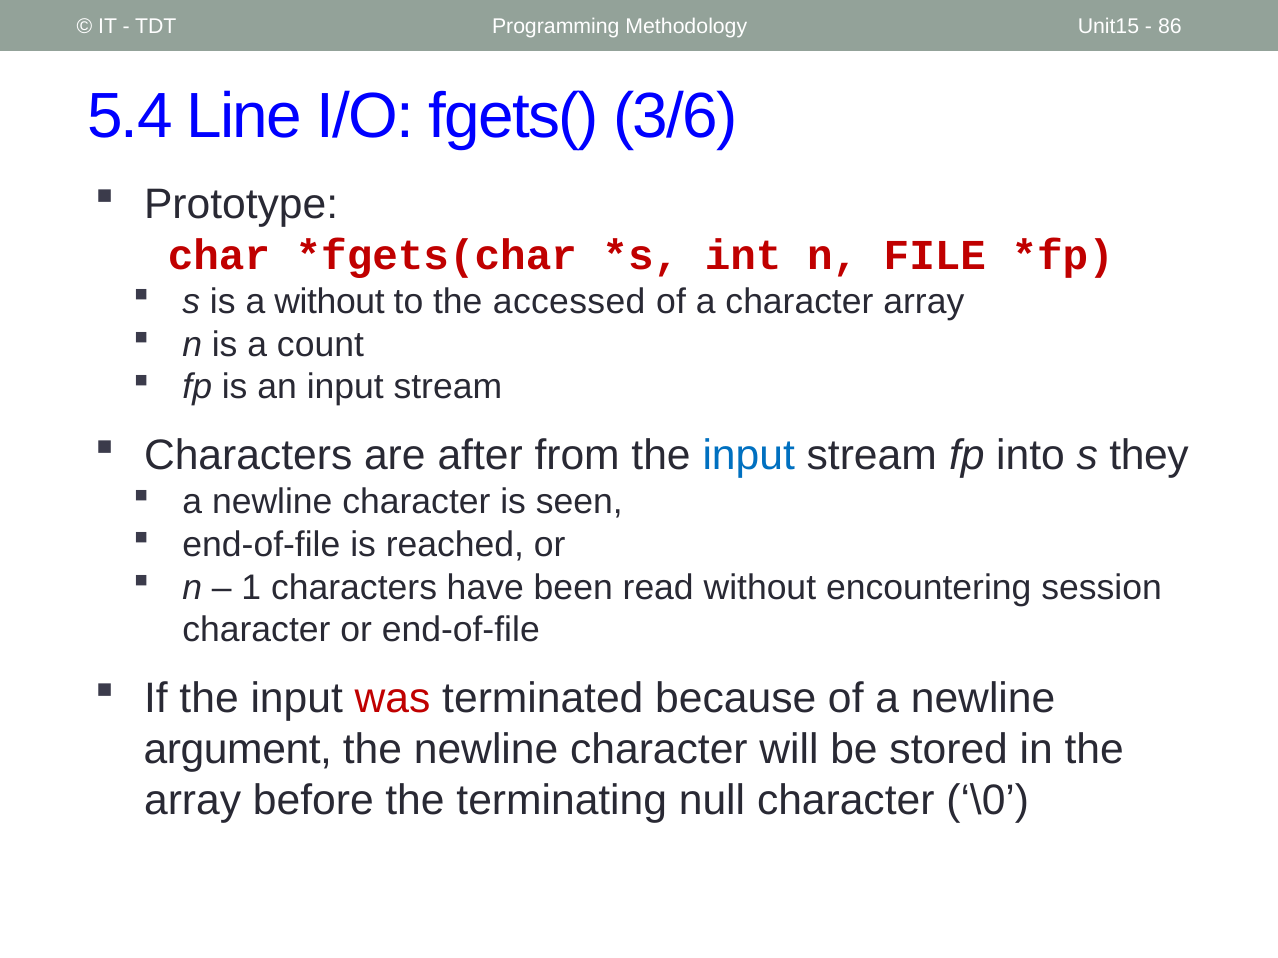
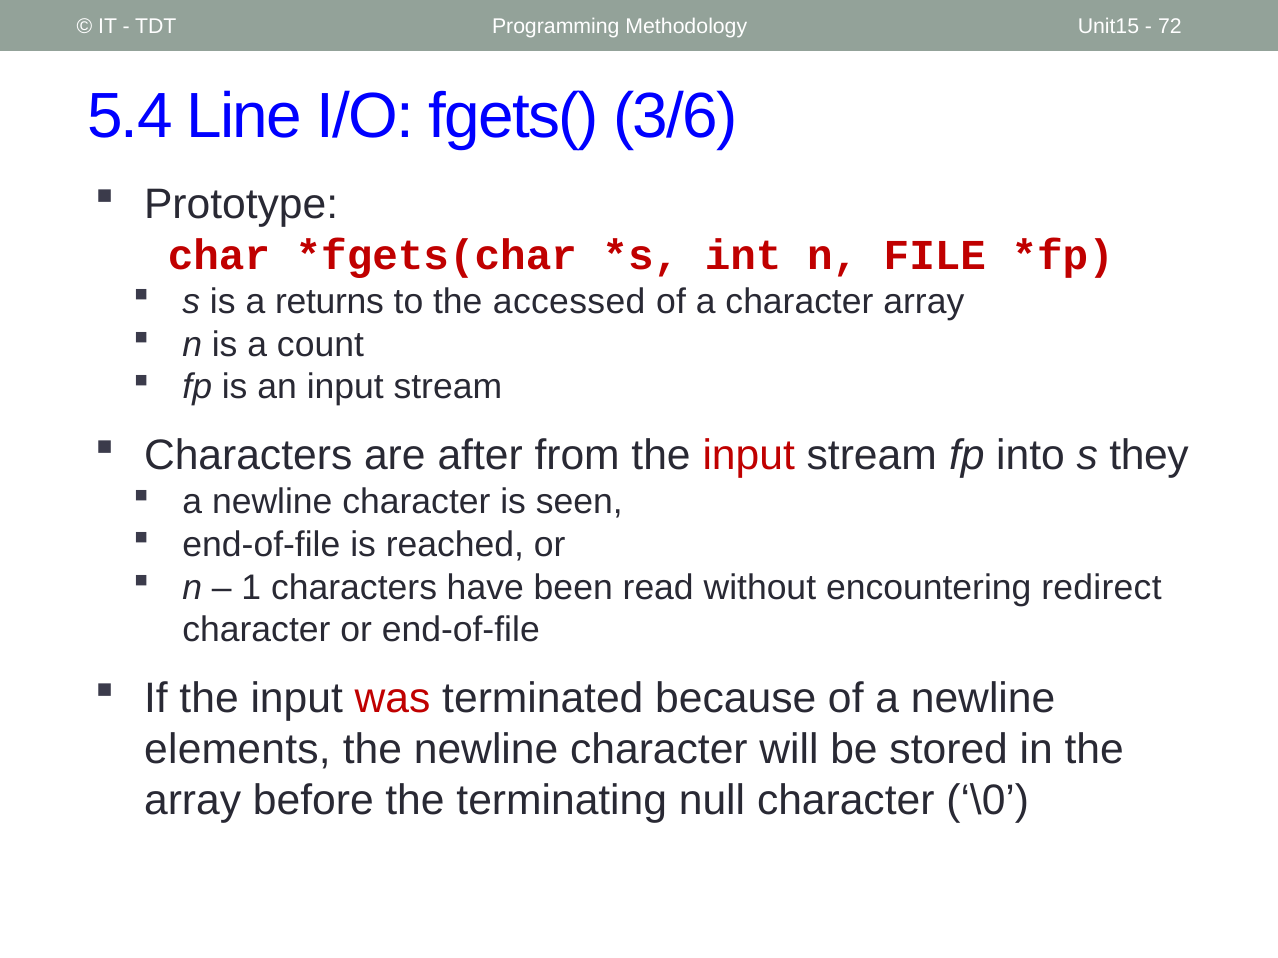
86: 86 -> 72
a without: without -> returns
input at (749, 456) colour: blue -> red
session: session -> redirect
argument: argument -> elements
